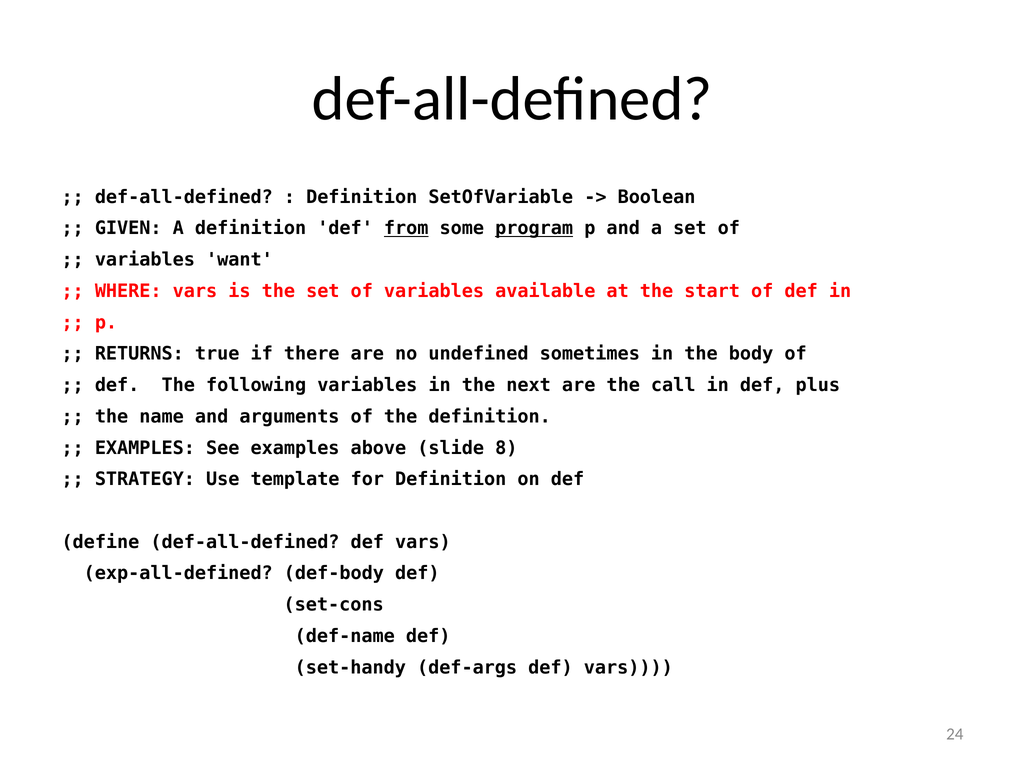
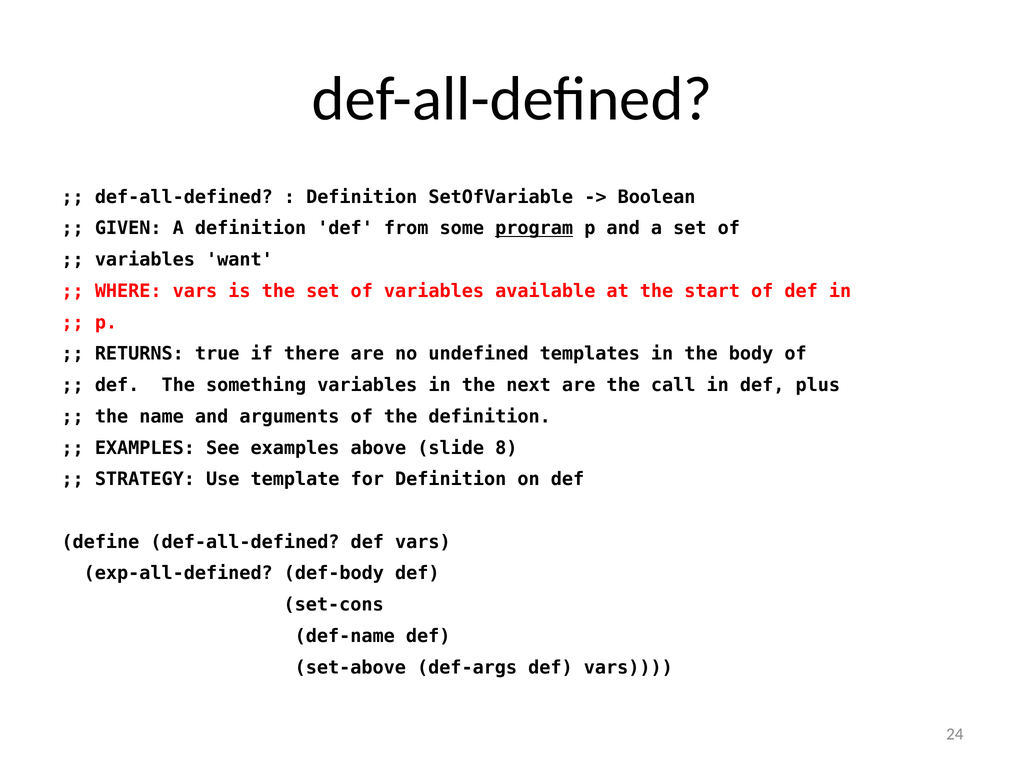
from underline: present -> none
sometimes: sometimes -> templates
following: following -> something
set-handy: set-handy -> set-above
